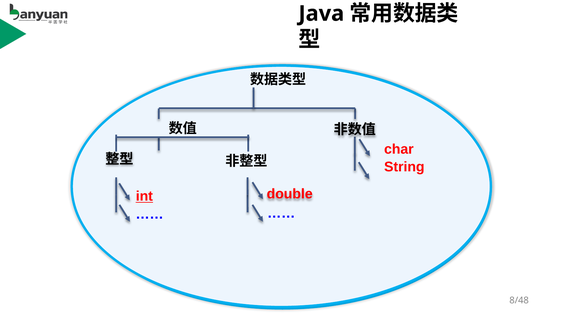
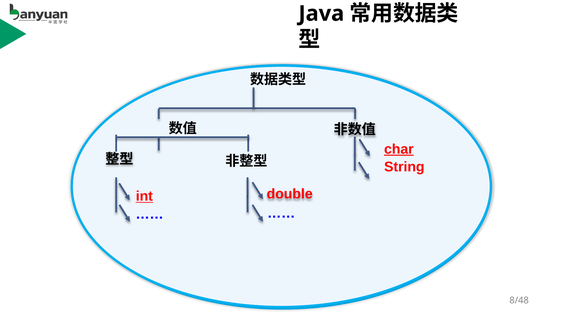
char underline: none -> present
